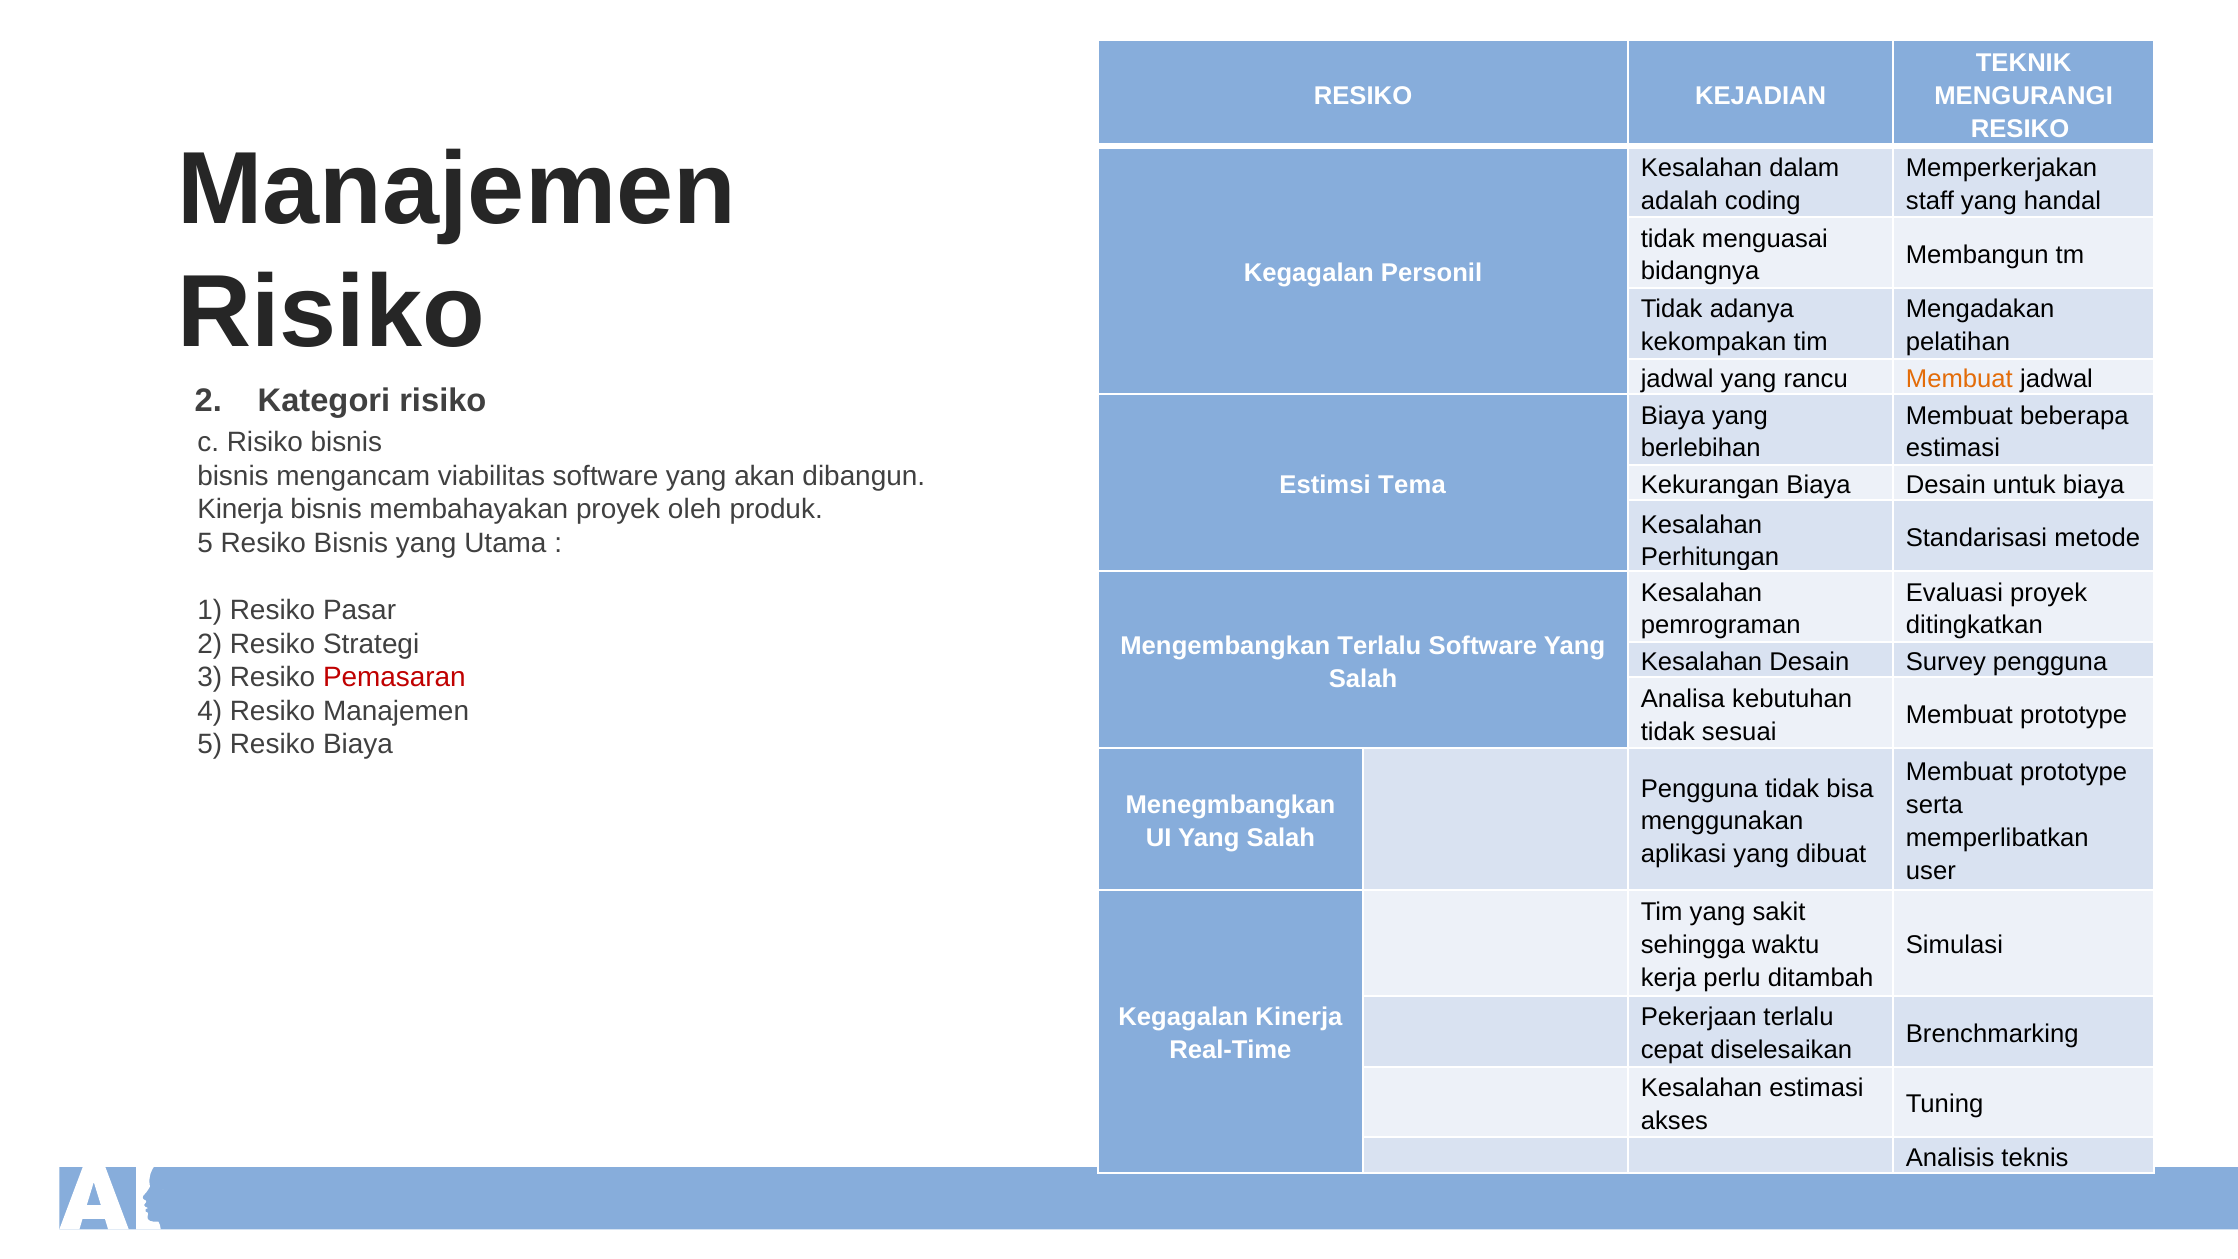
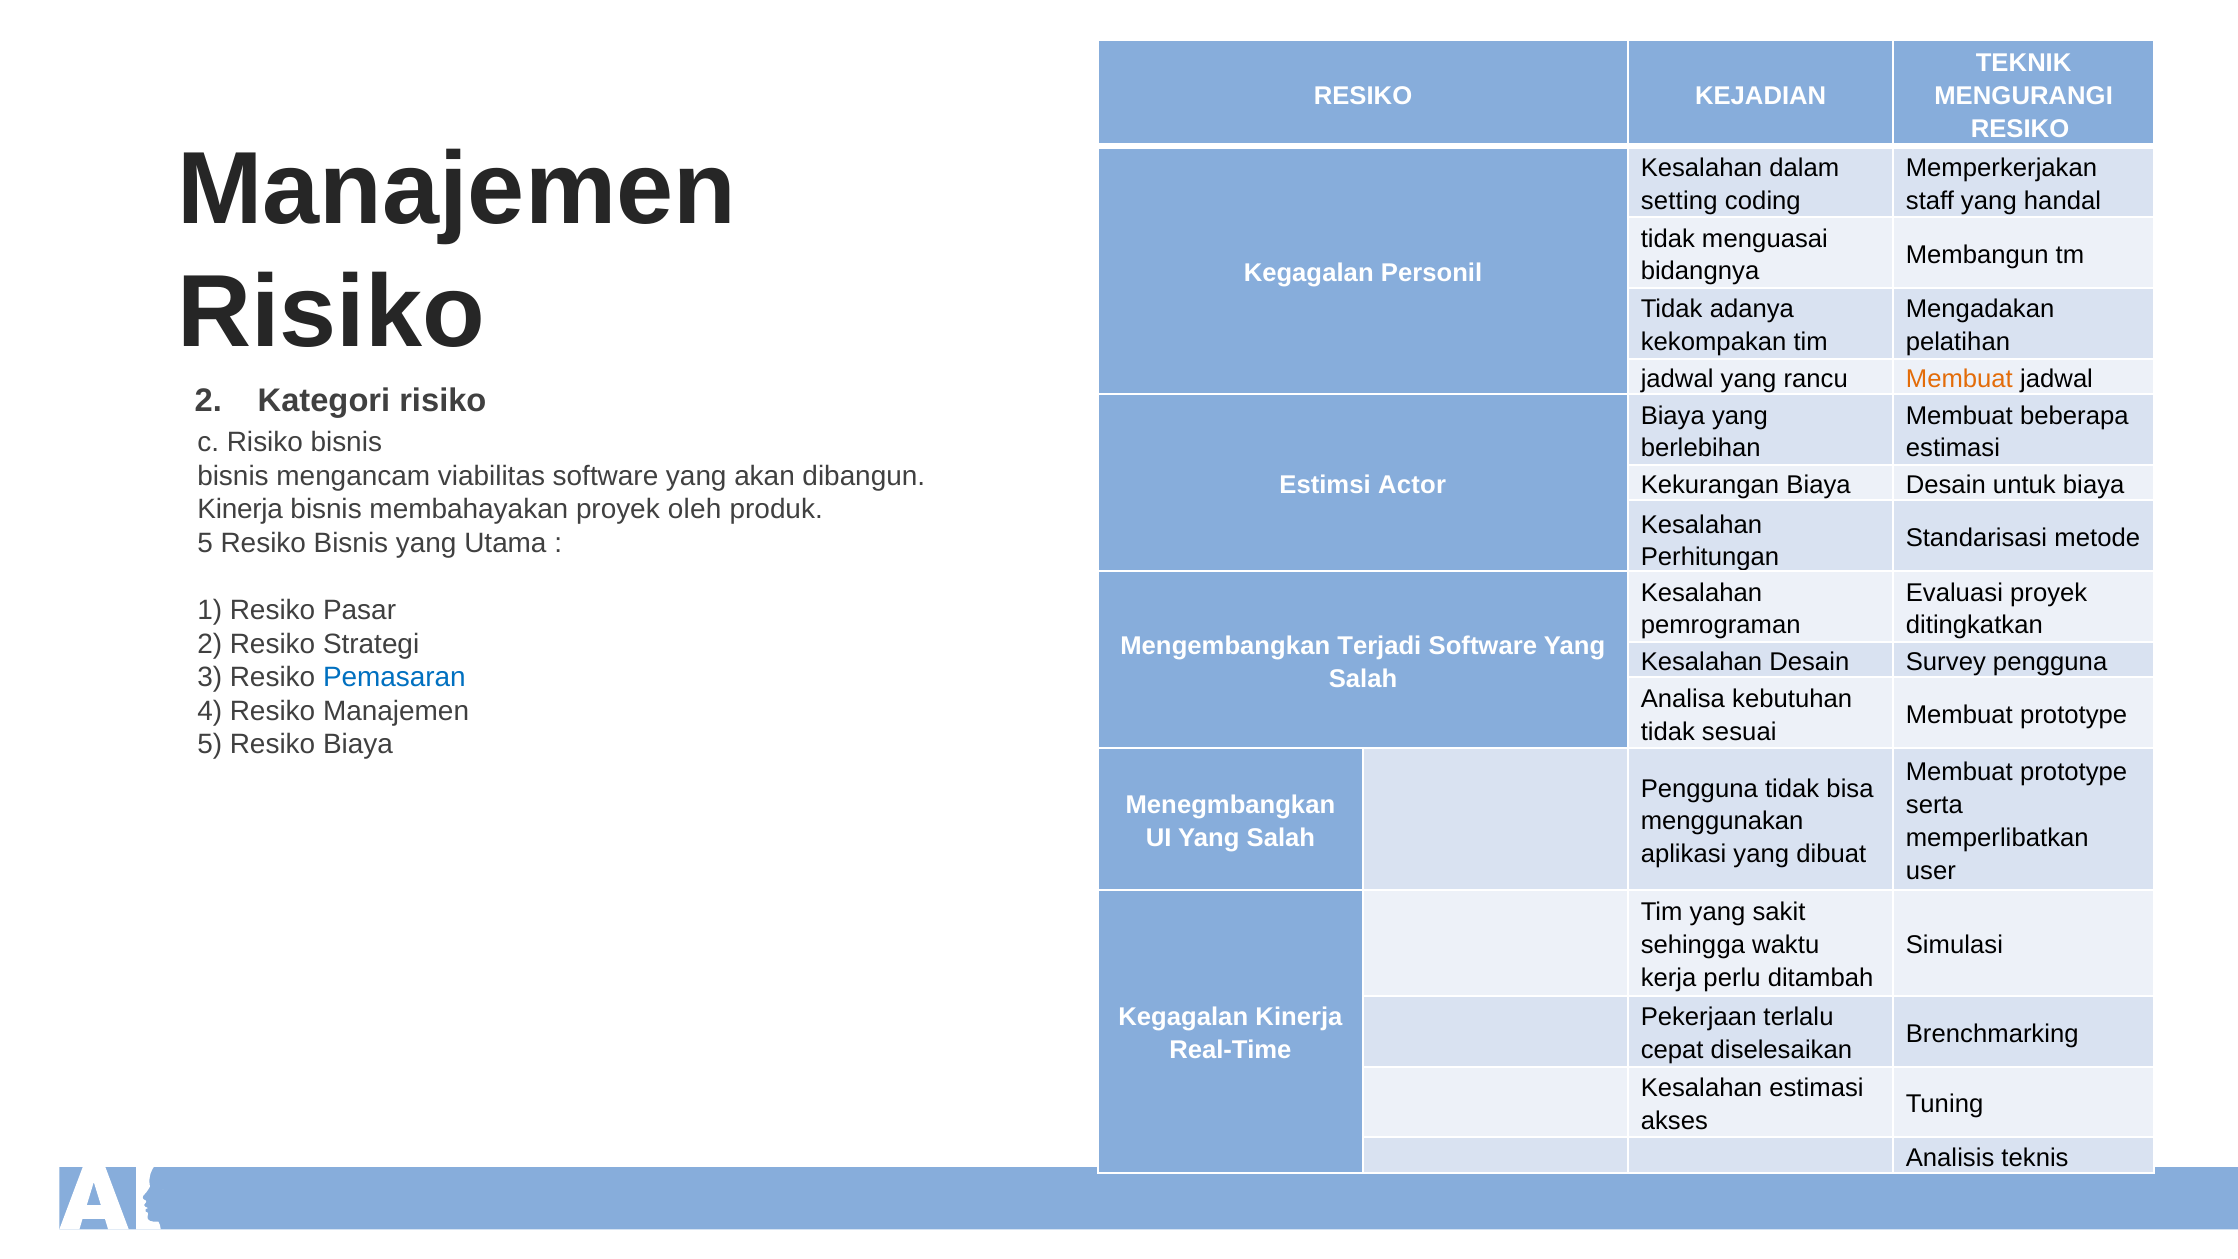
adalah: adalah -> setting
Tema: Tema -> Actor
Mengembangkan Terlalu: Terlalu -> Terjadi
Pemasaran colour: red -> blue
